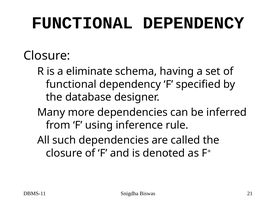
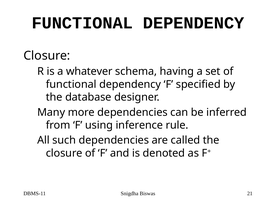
eliminate: eliminate -> whatever
